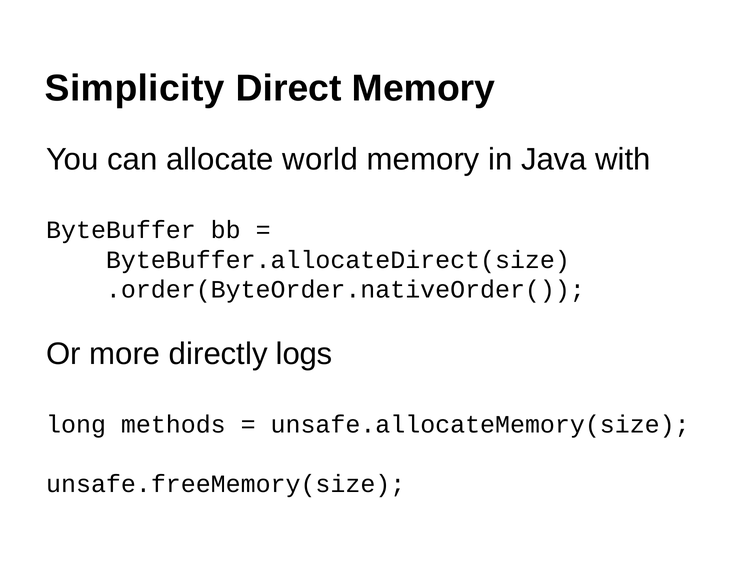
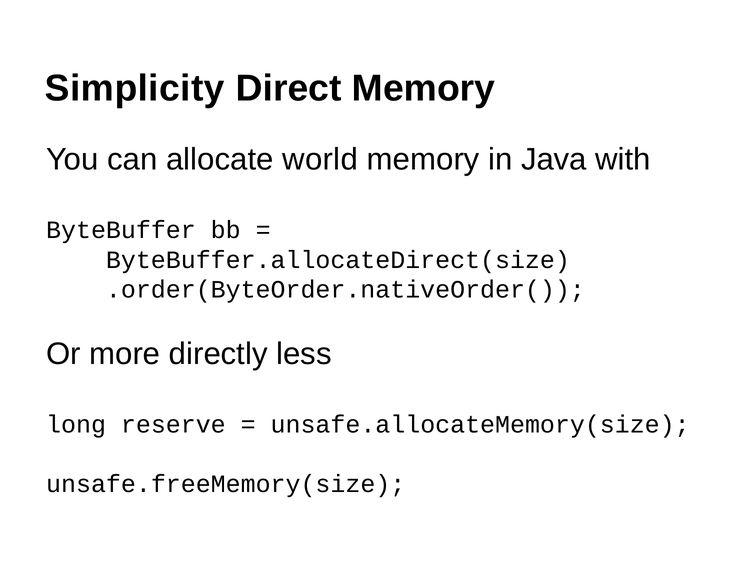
logs: logs -> less
methods: methods -> reserve
